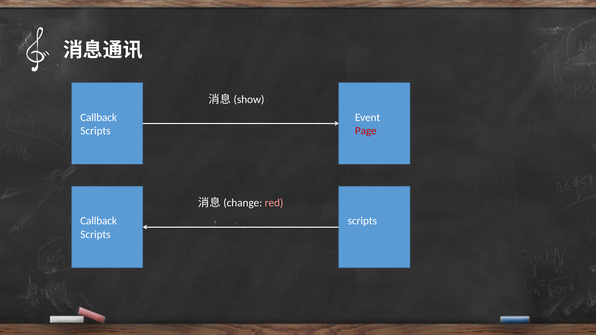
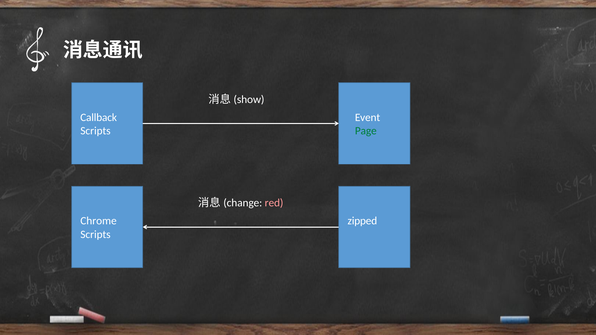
Page colour: red -> green
Callback at (99, 221): Callback -> Chrome
scripts at (362, 221): scripts -> zipped
